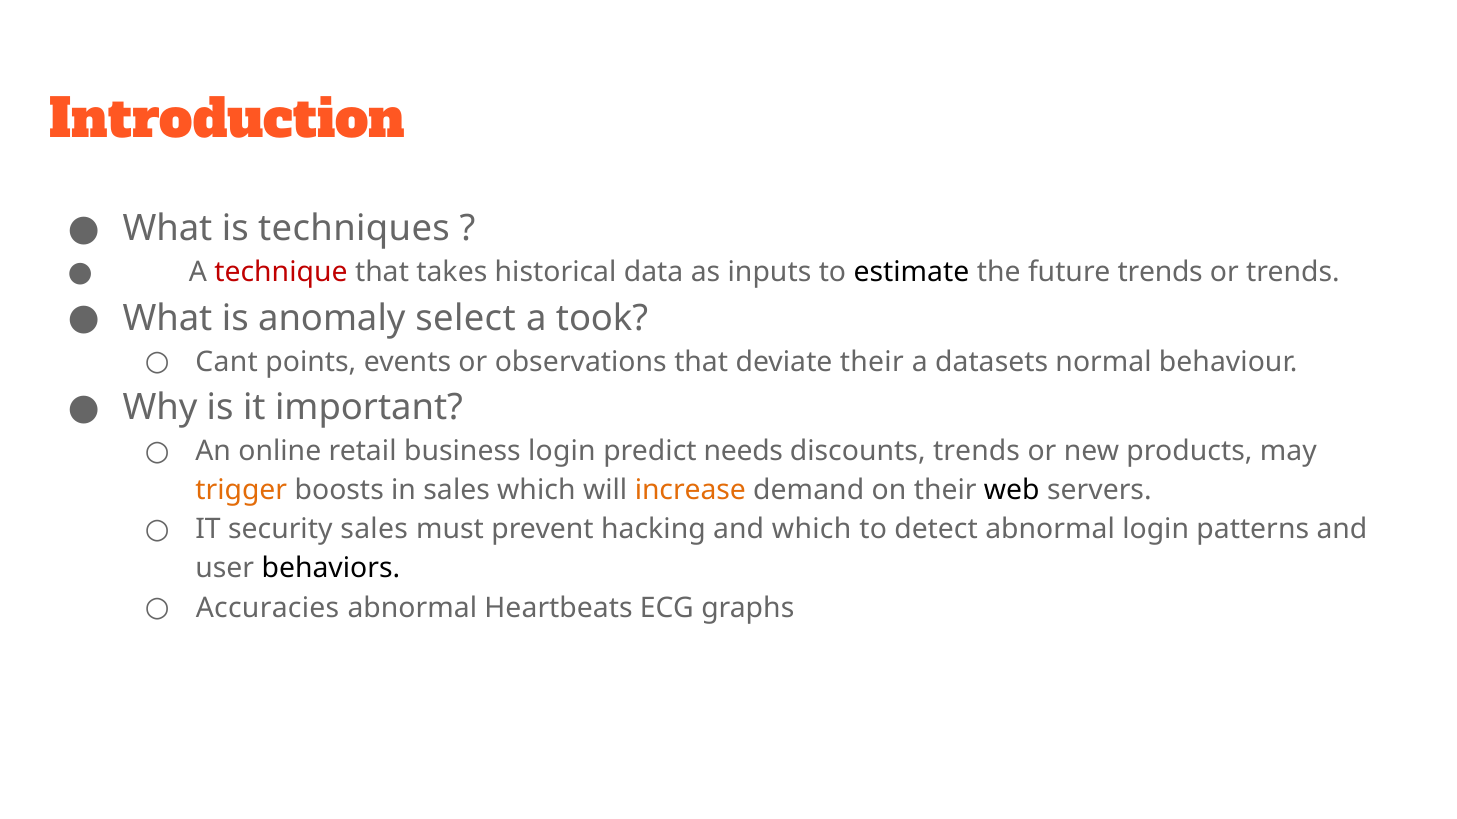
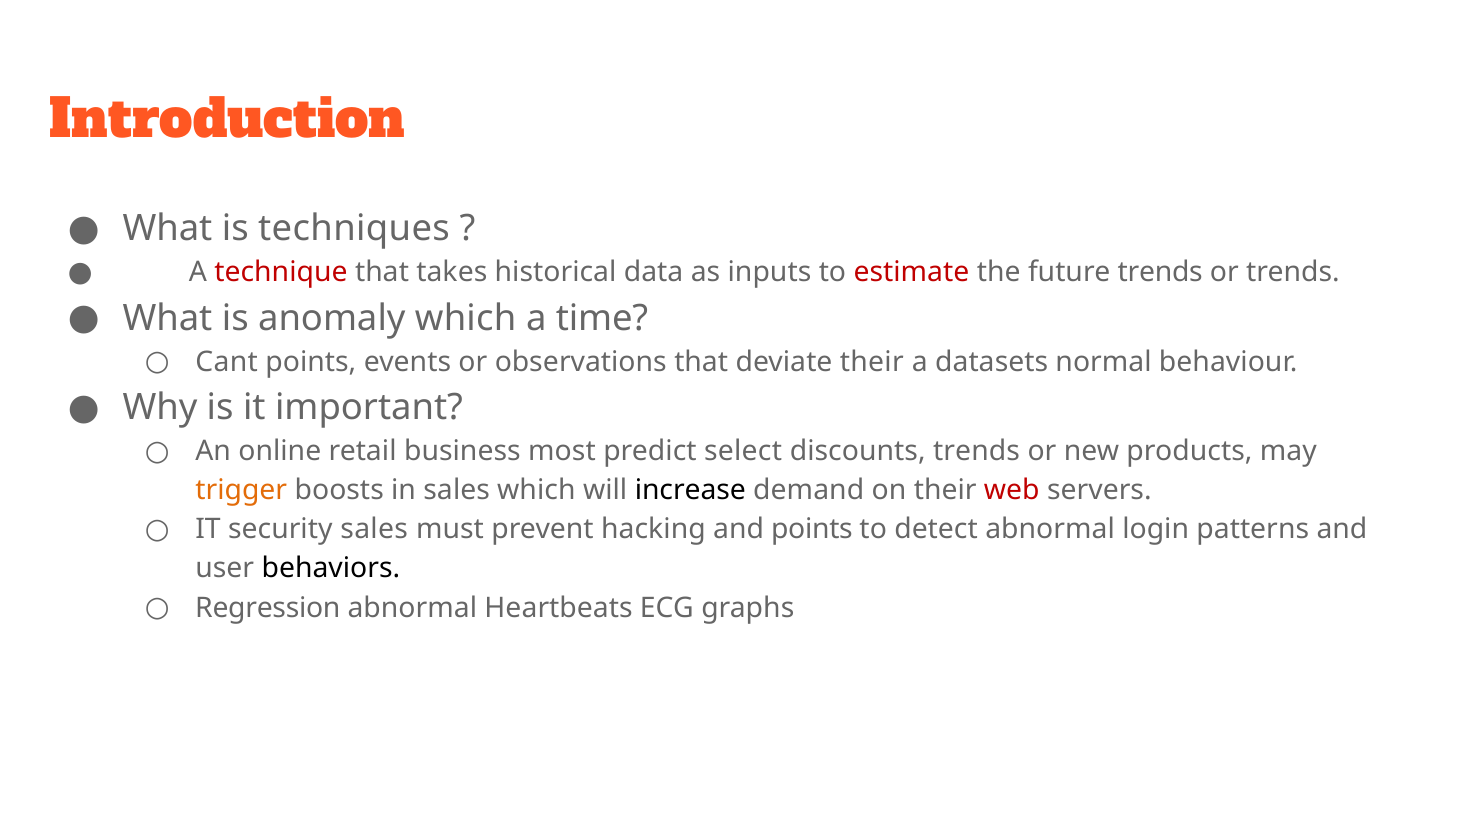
estimate colour: black -> red
anomaly select: select -> which
took: took -> time
business login: login -> most
needs: needs -> select
increase colour: orange -> black
web colour: black -> red
and which: which -> points
Accuracies: Accuracies -> Regression
